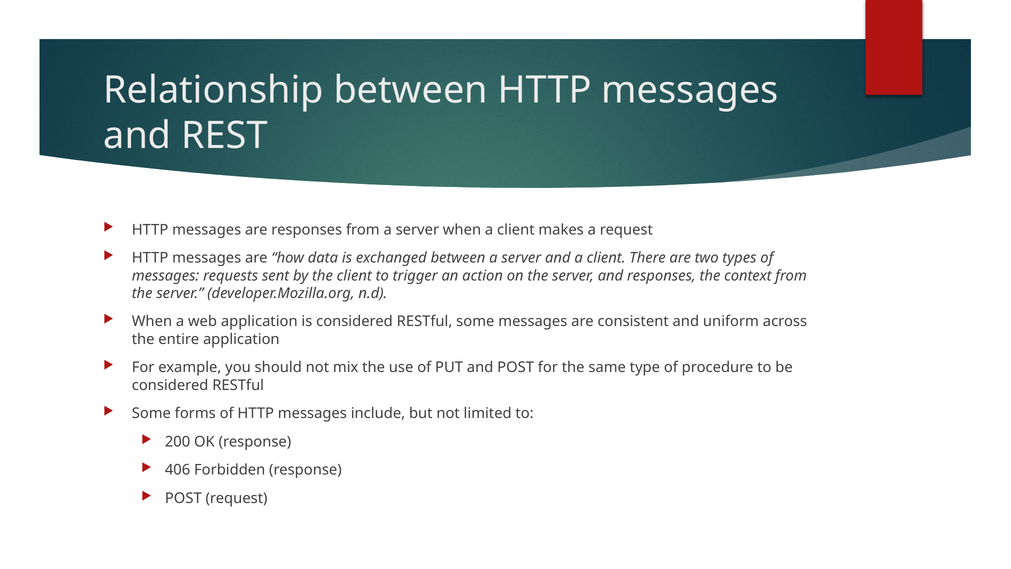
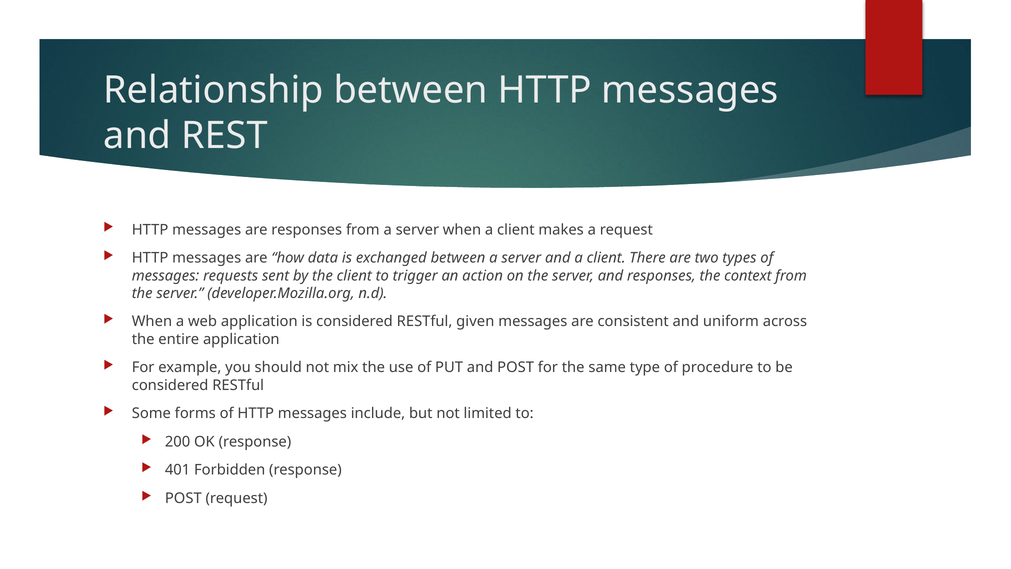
RESTful some: some -> given
406: 406 -> 401
